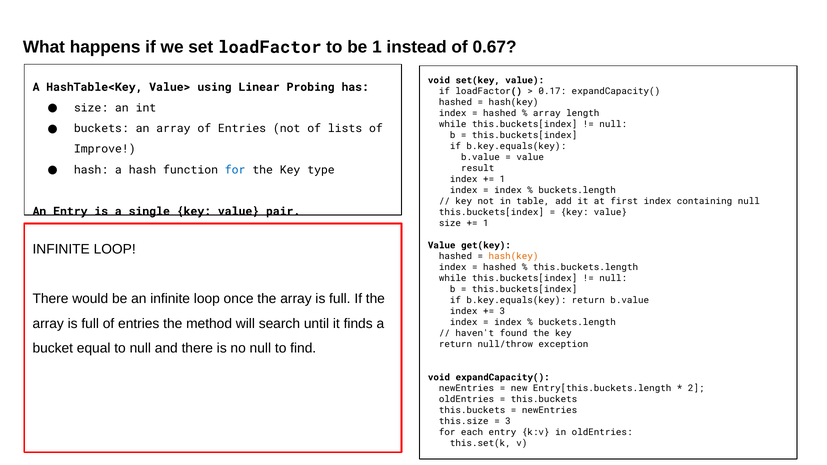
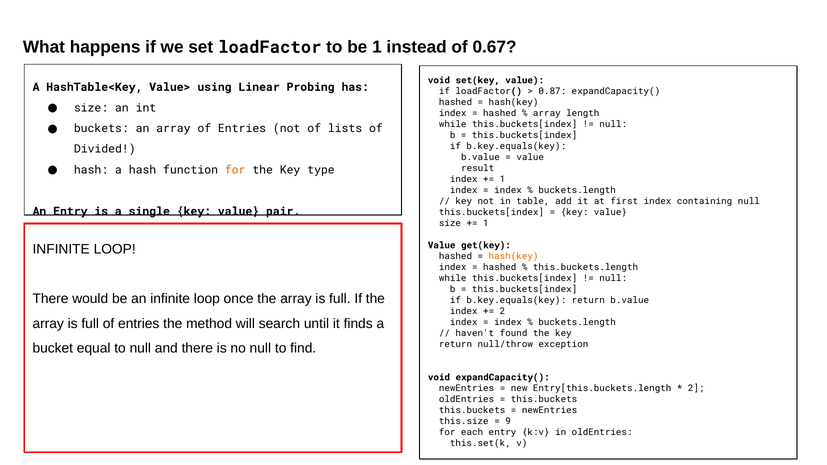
0.17: 0.17 -> 0.87
Improve: Improve -> Divided
for at (235, 170) colour: blue -> orange
3 at (502, 311): 3 -> 2
3 at (508, 421): 3 -> 9
